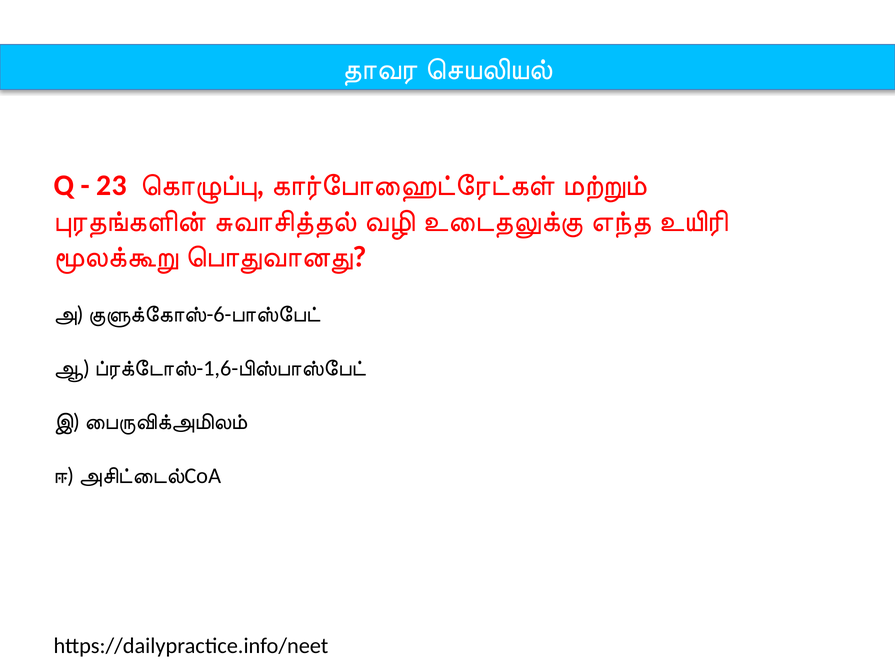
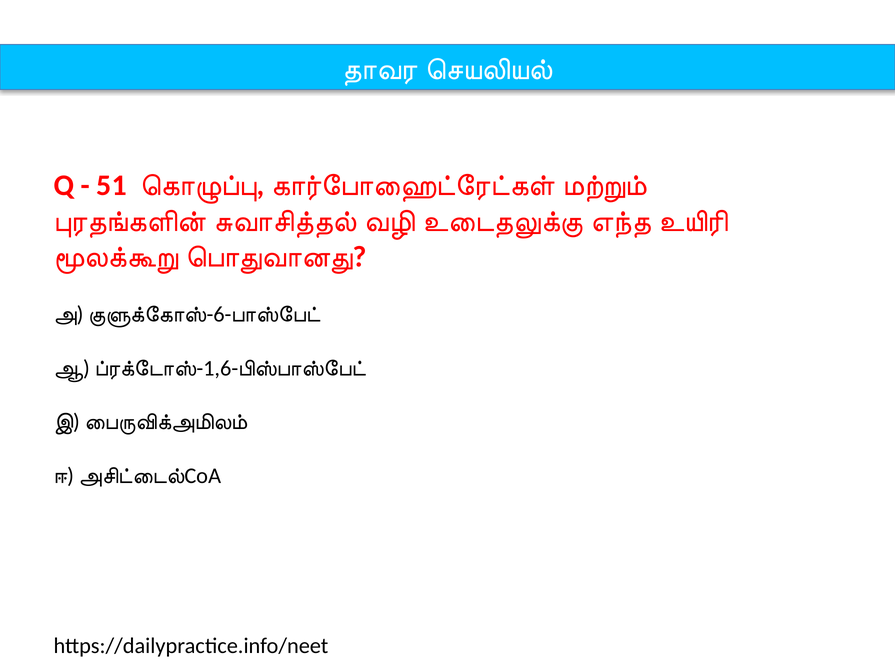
23: 23 -> 51
